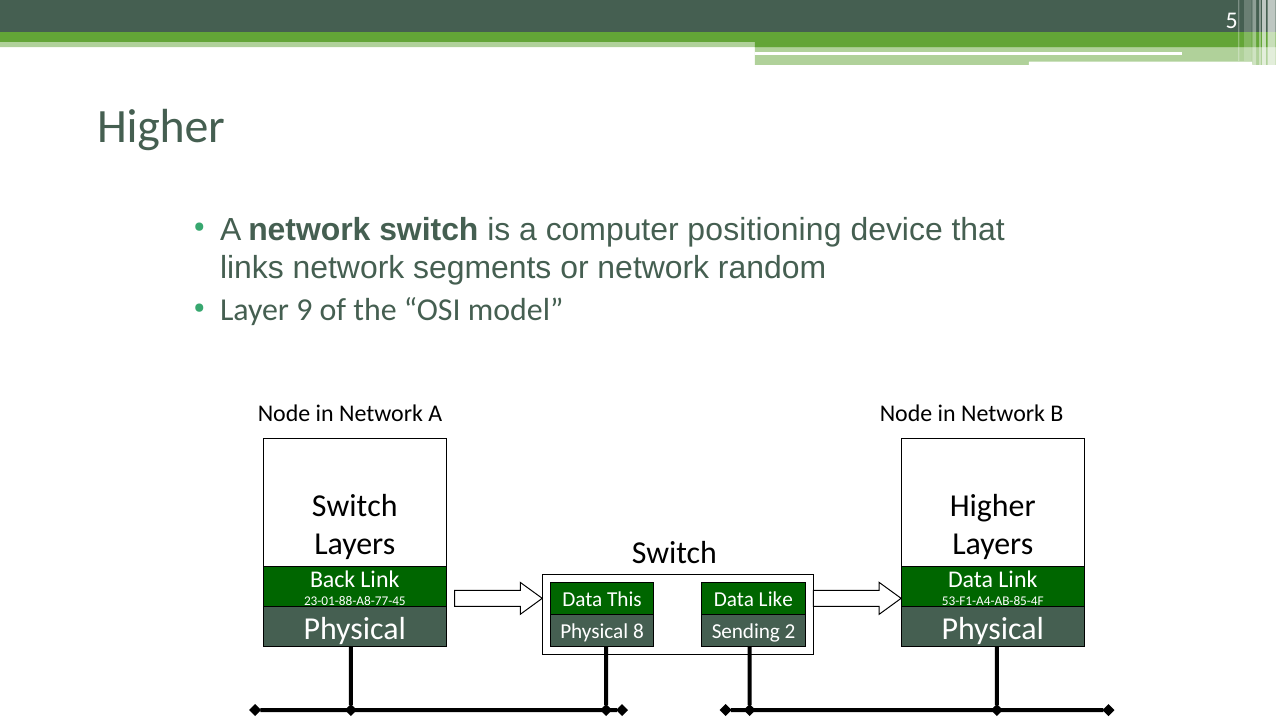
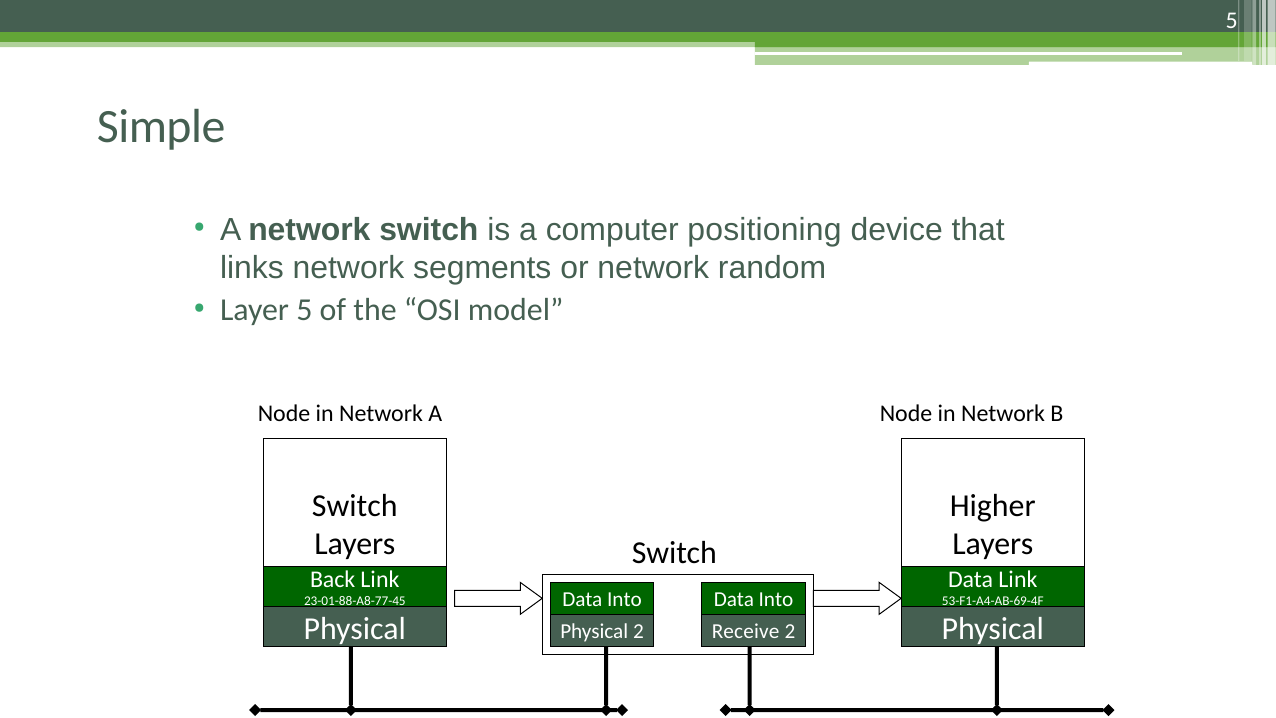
Higher at (161, 127): Higher -> Simple
Layer 9: 9 -> 5
This at (624, 600): This -> Into
Like at (776, 600): Like -> Into
53-F1-A4-AB-85-4F: 53-F1-A4-AB-85-4F -> 53-F1-A4-AB-69-4F
Physical 8: 8 -> 2
Sending: Sending -> Receive
